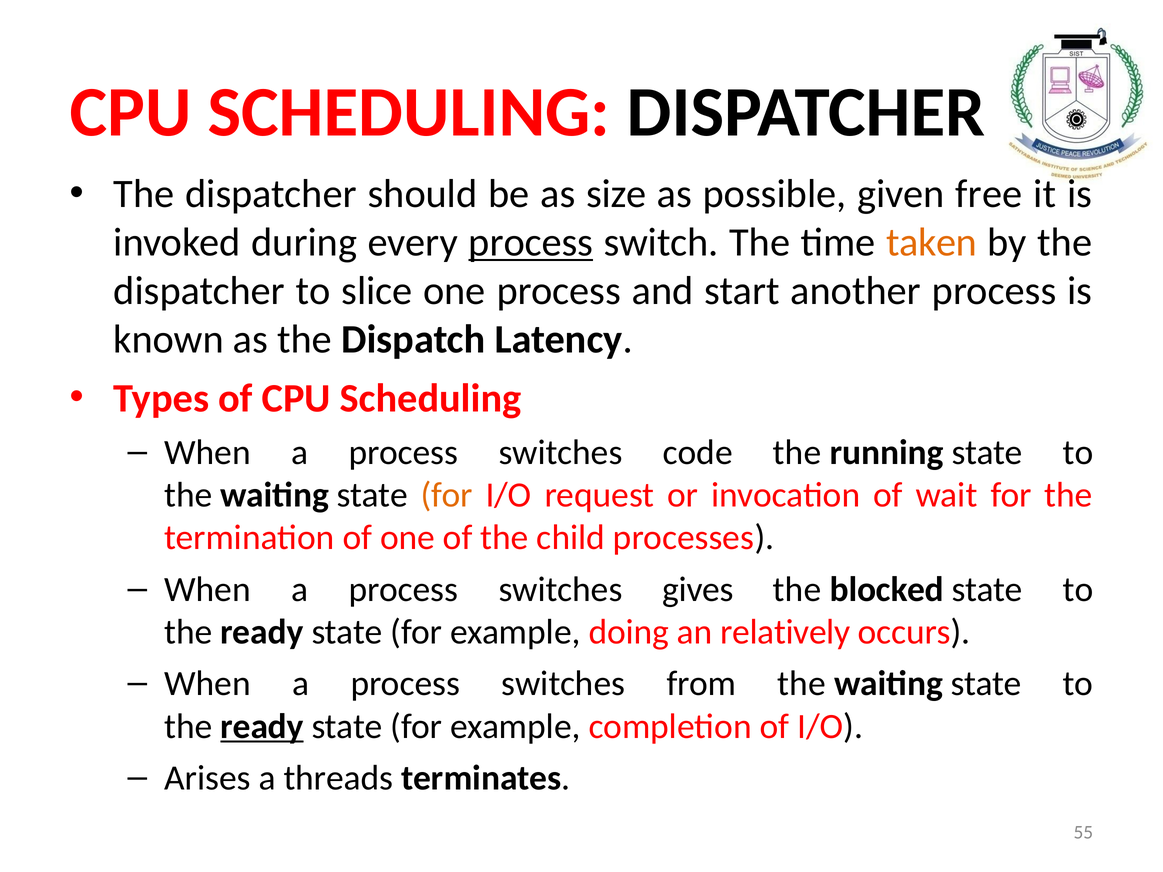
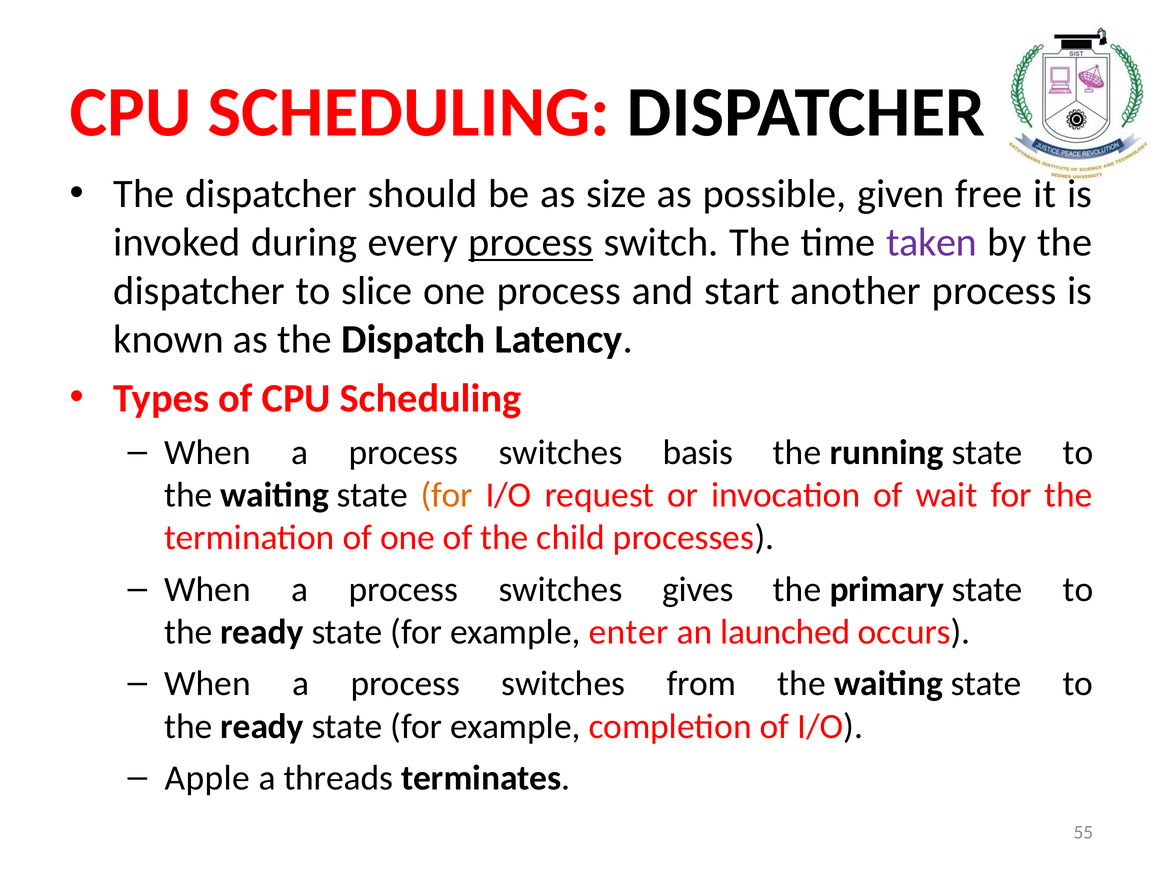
taken colour: orange -> purple
code: code -> basis
blocked: blocked -> primary
doing: doing -> enter
relatively: relatively -> launched
ready at (262, 727) underline: present -> none
Arises: Arises -> Apple
